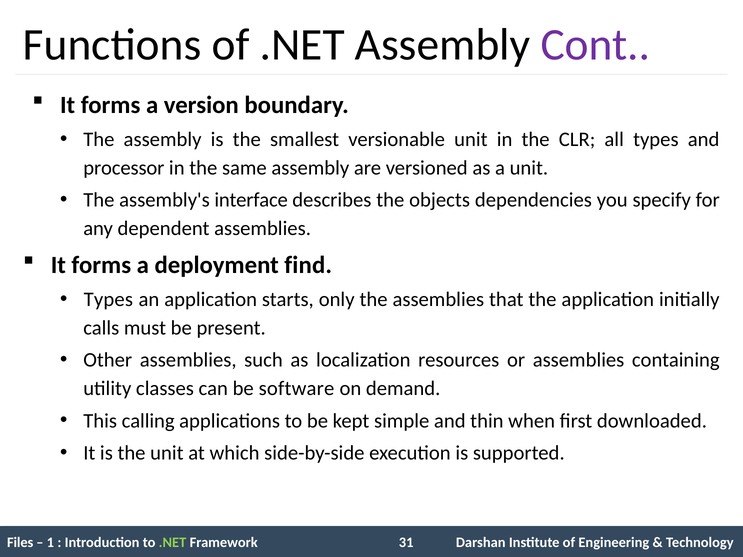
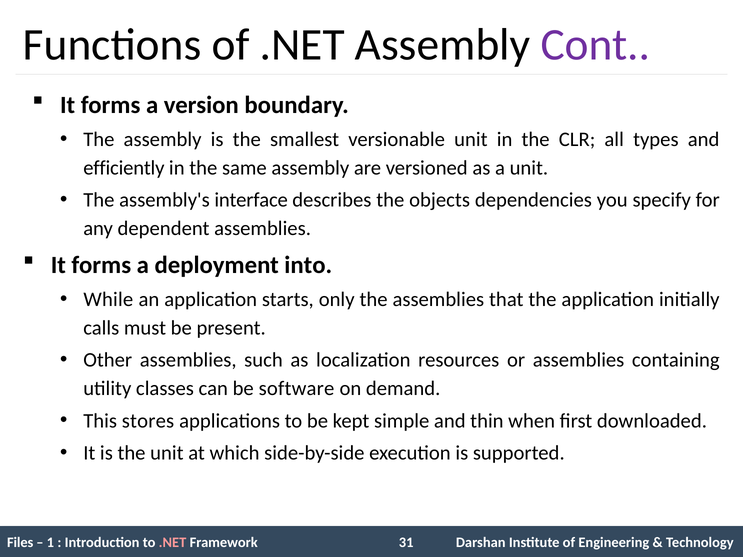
processor: processor -> efficiently
find: find -> into
Types at (108, 300): Types -> While
calling: calling -> stores
.NET at (173, 543) colour: light green -> pink
